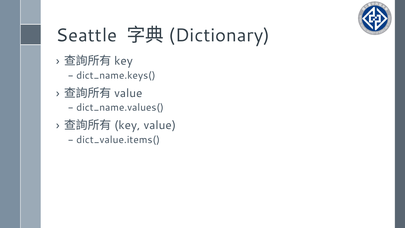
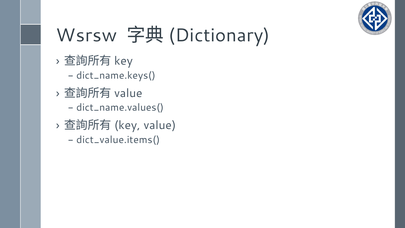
Seattle: Seattle -> Wsrsw
